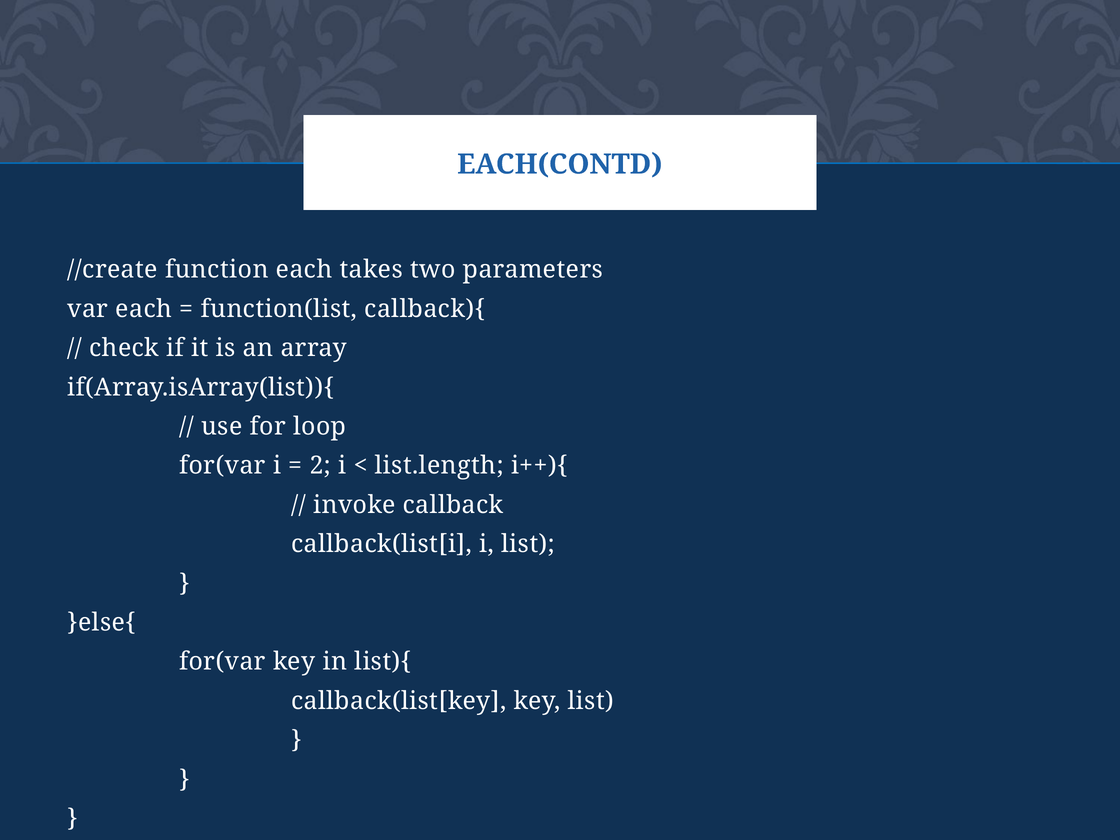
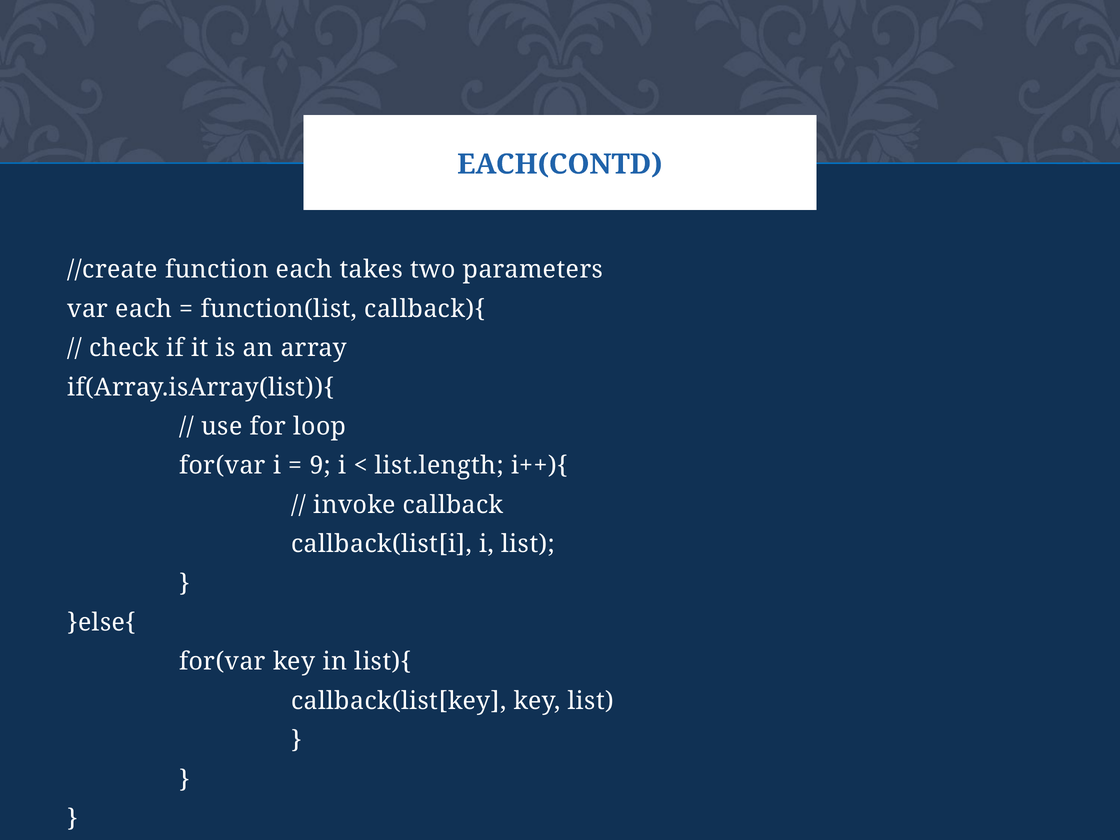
2: 2 -> 9
